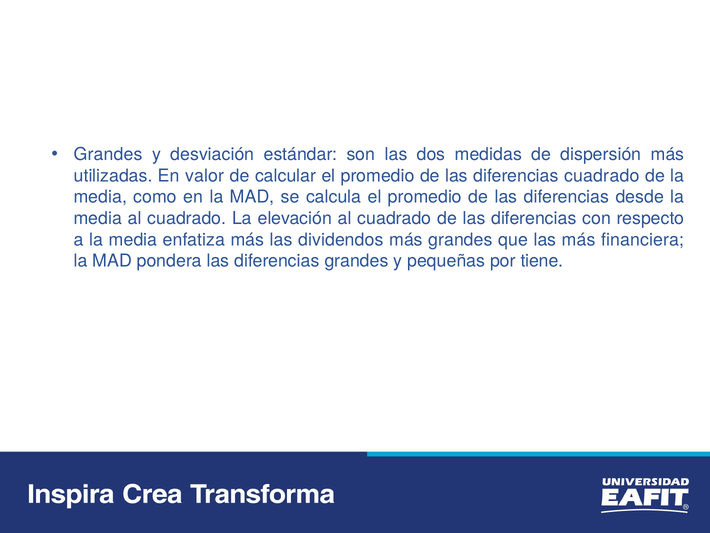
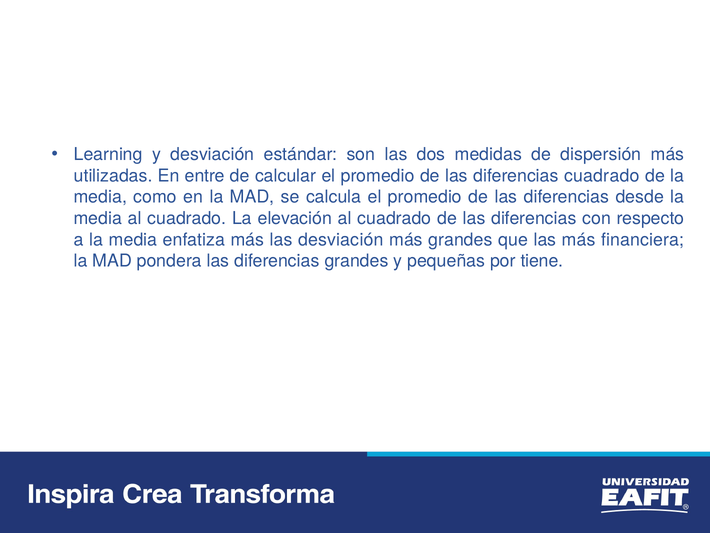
Grandes at (108, 154): Grandes -> Learning
valor: valor -> entre
las dividendos: dividendos -> desviación
